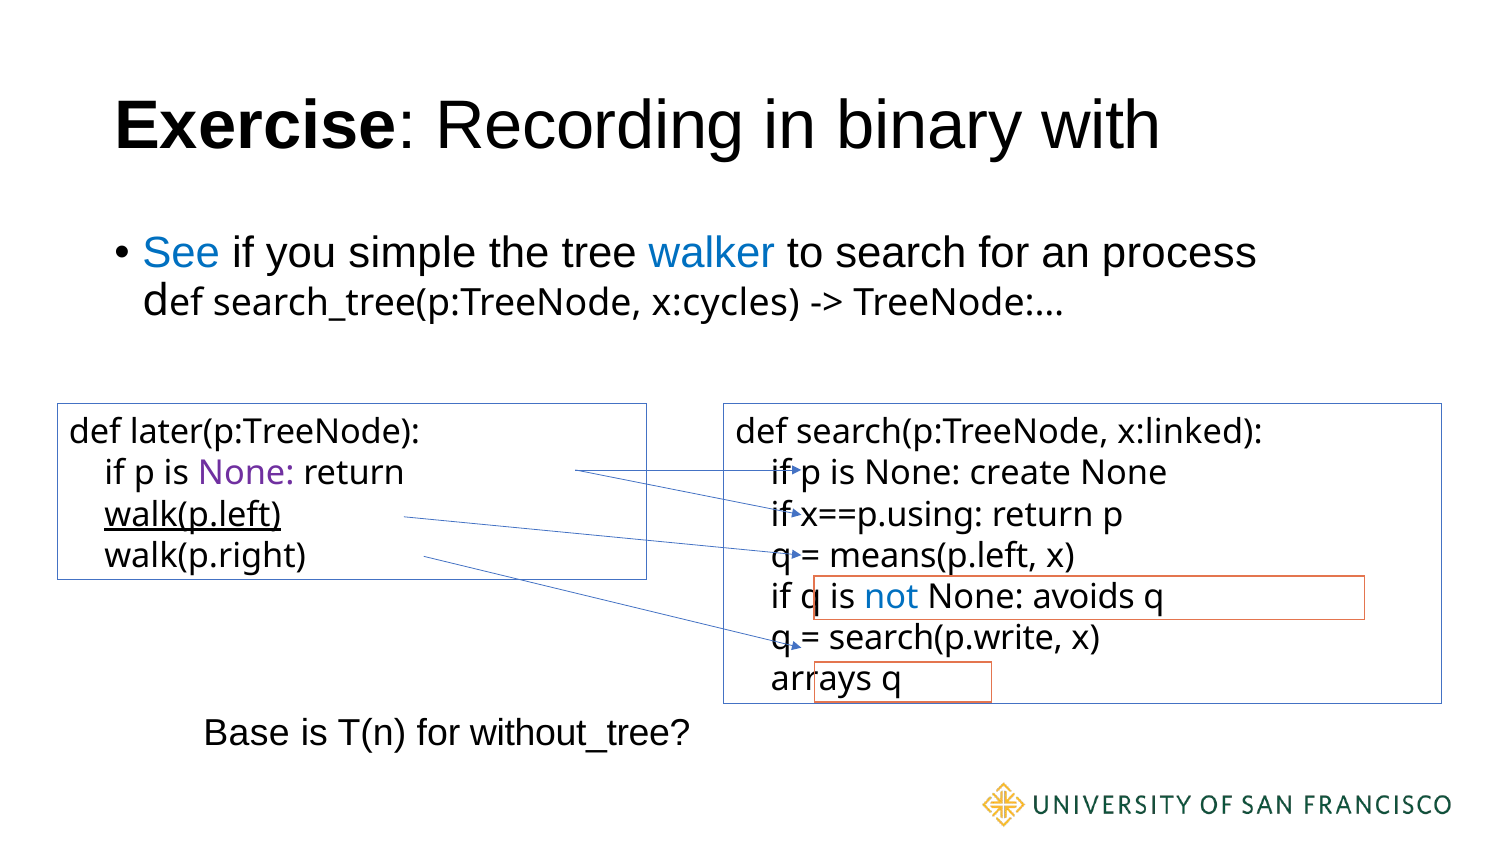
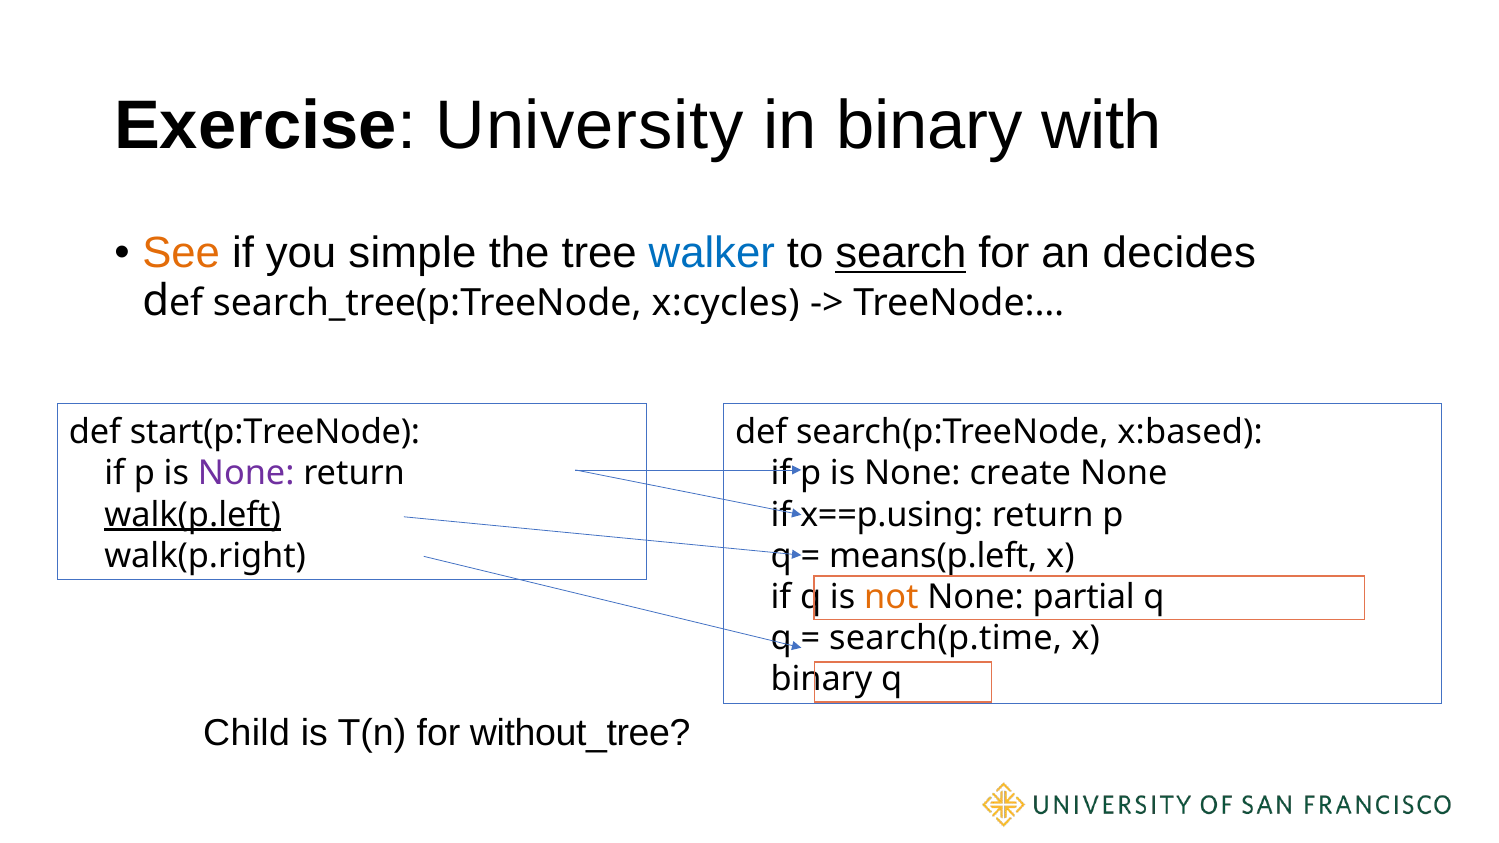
Recording: Recording -> University
See colour: blue -> orange
search underline: none -> present
process: process -> decides
later(p:TreeNode: later(p:TreeNode -> start(p:TreeNode
x:linked: x:linked -> x:based
not colour: blue -> orange
avoids: avoids -> partial
search(p.write: search(p.write -> search(p.time
arrays at (821, 680): arrays -> binary
Base: Base -> Child
